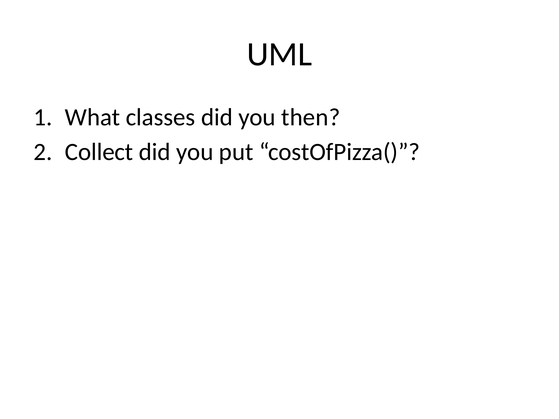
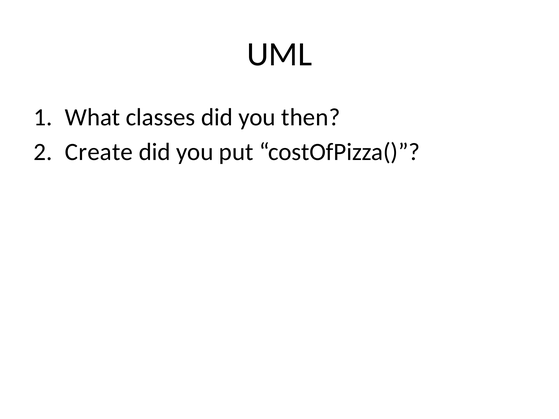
Collect: Collect -> Create
